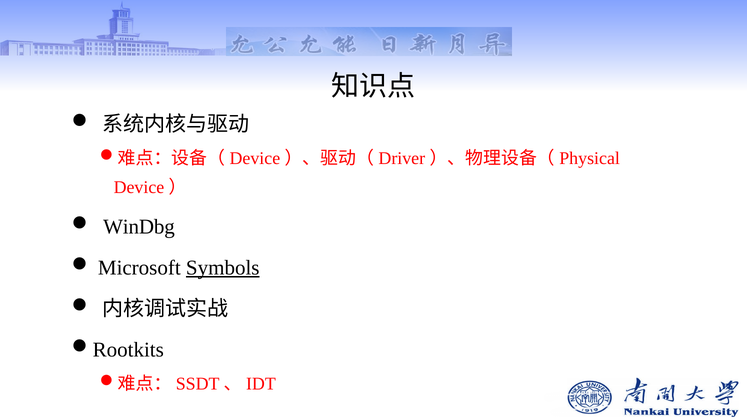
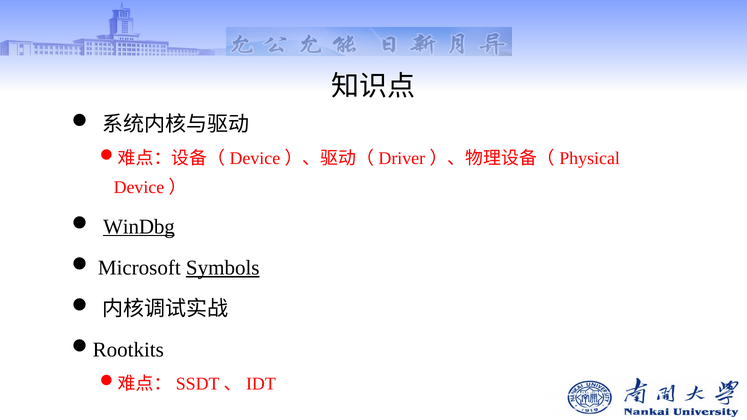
WinDbg underline: none -> present
